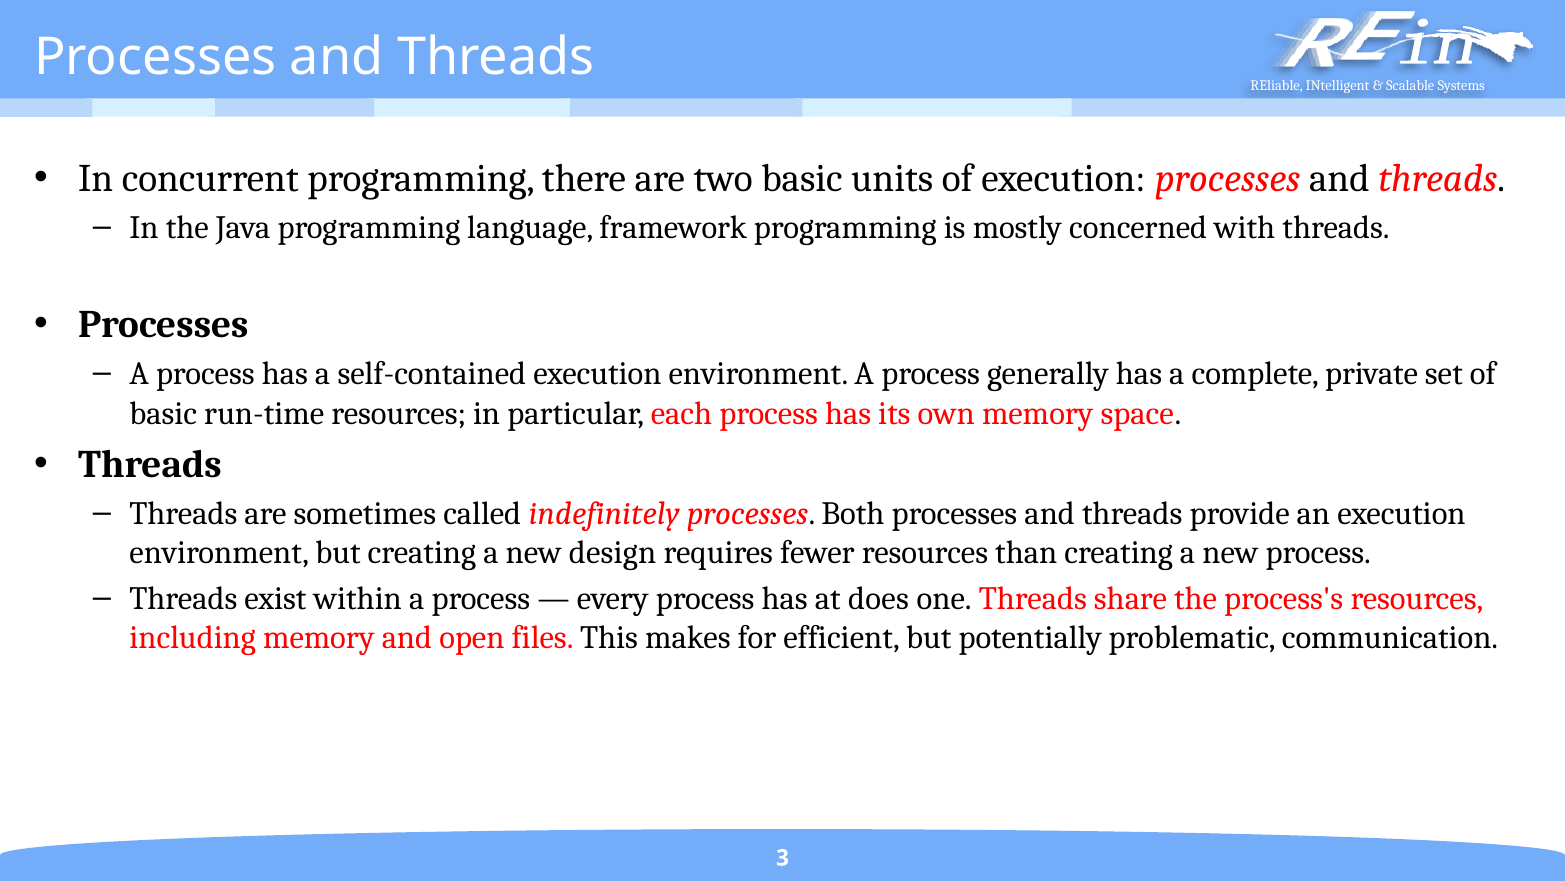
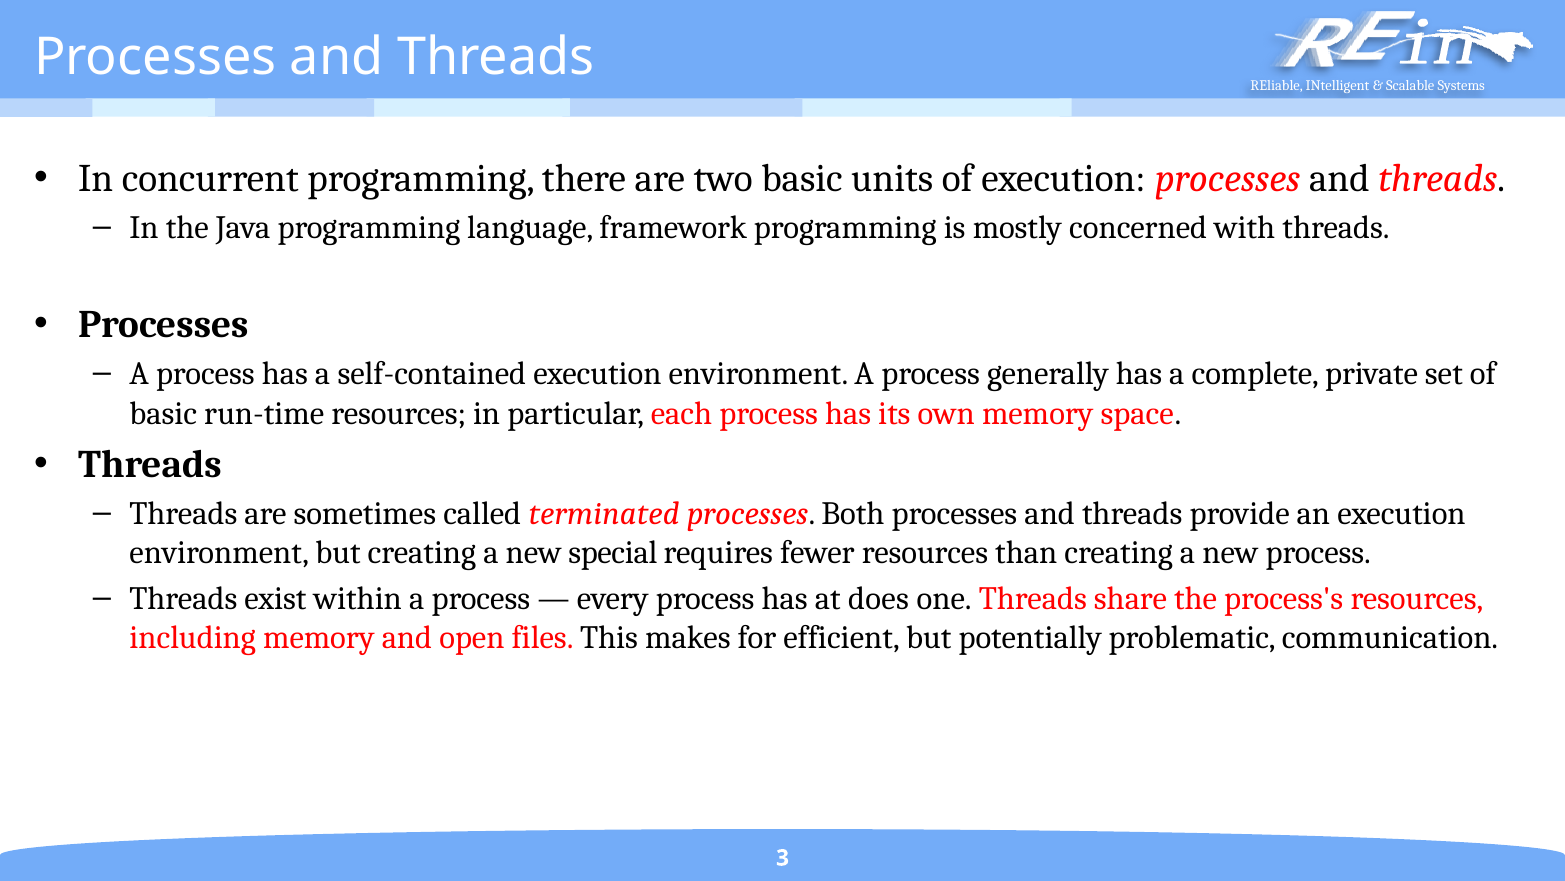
indefinitely: indefinitely -> terminated
design: design -> special
